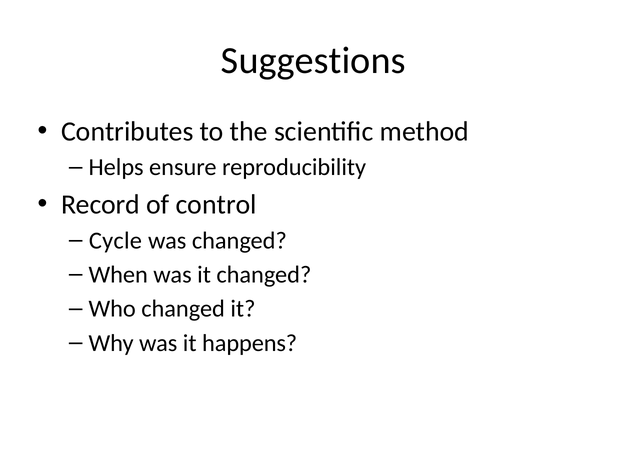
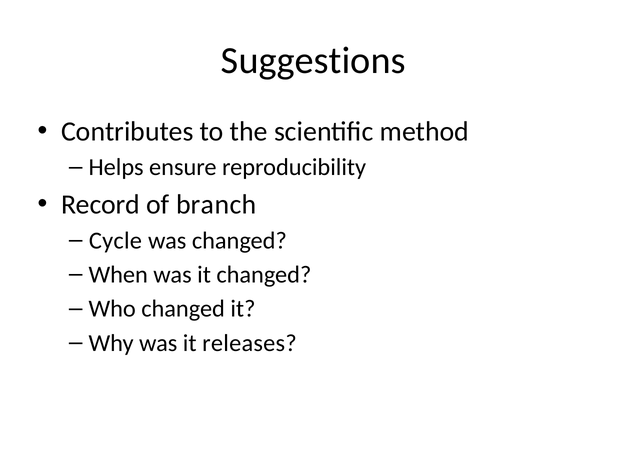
control: control -> branch
happens: happens -> releases
